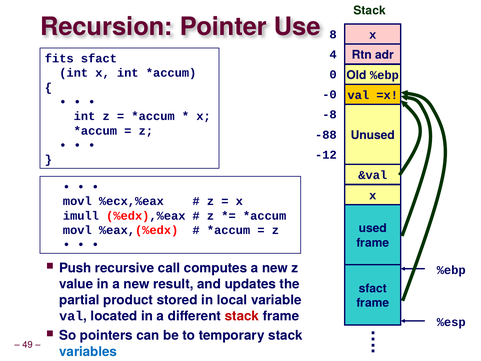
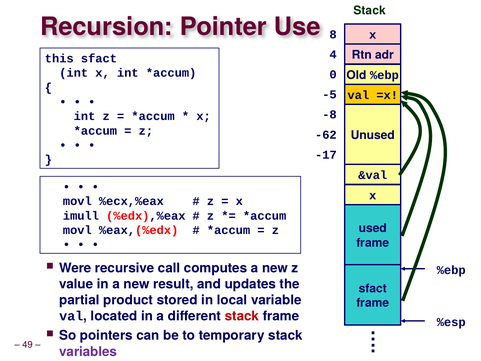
fits: fits -> this
-0: -0 -> -5
-88: -88 -> -62
-12: -12 -> -17
Push: Push -> Were
variables colour: blue -> purple
